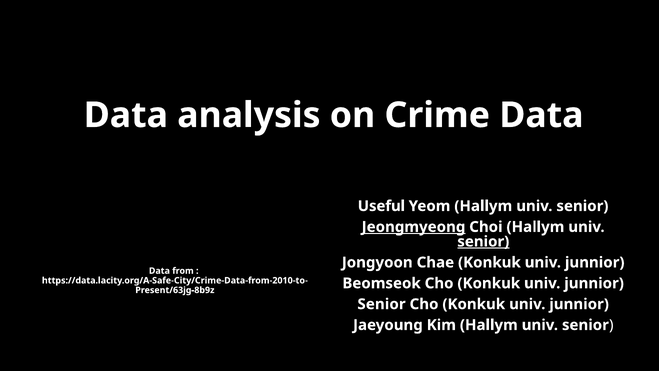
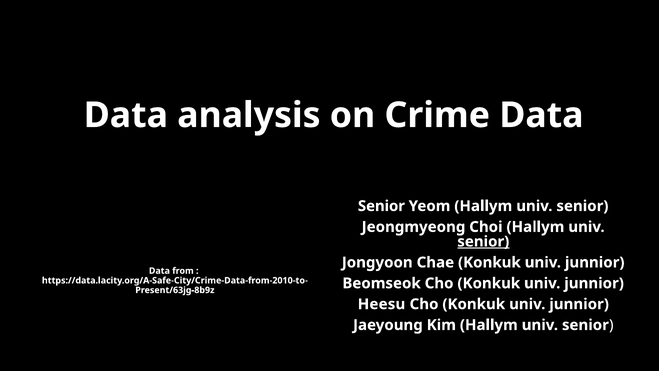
Useful at (381, 206): Useful -> Senior
Jeongmyeong underline: present -> none
Senior at (382, 304): Senior -> Heesu
